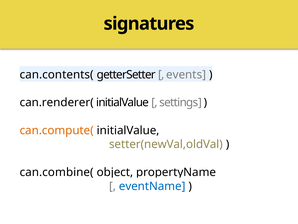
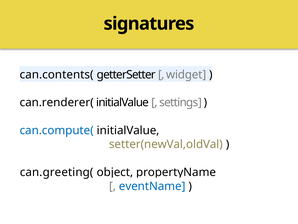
events: events -> widget
can.compute( colour: orange -> blue
can.combine(: can.combine( -> can.greeting(
